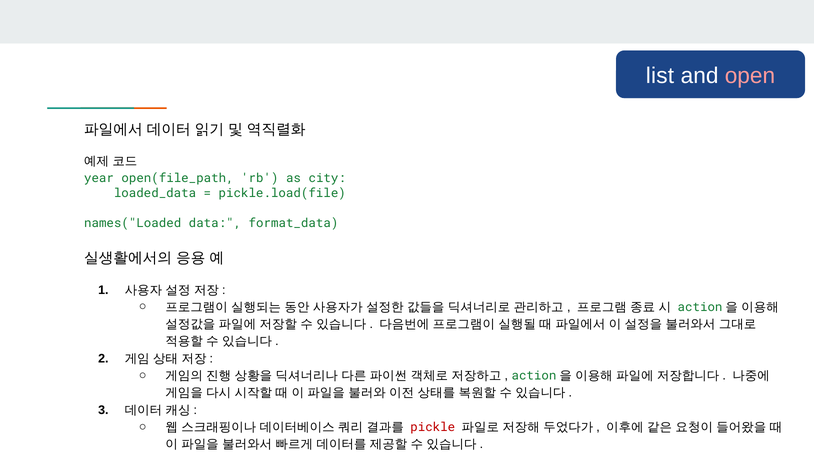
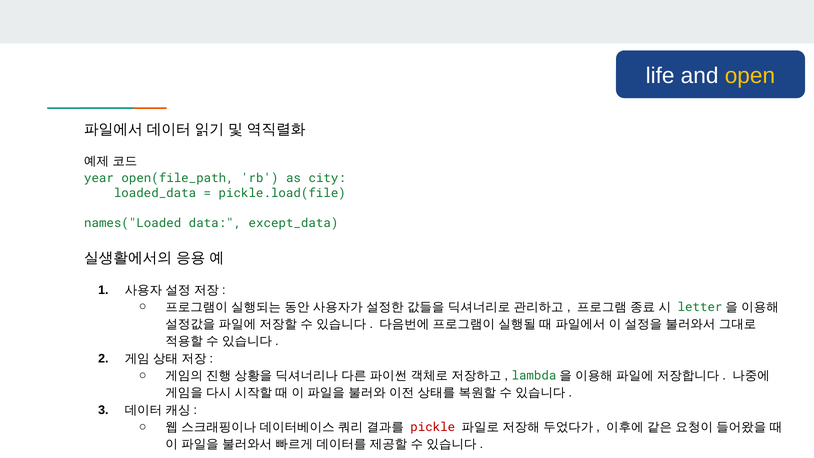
list: list -> life
open colour: pink -> yellow
format_data: format_data -> except_data
action at (700, 307): action -> letter
action at (534, 376): action -> lambda
